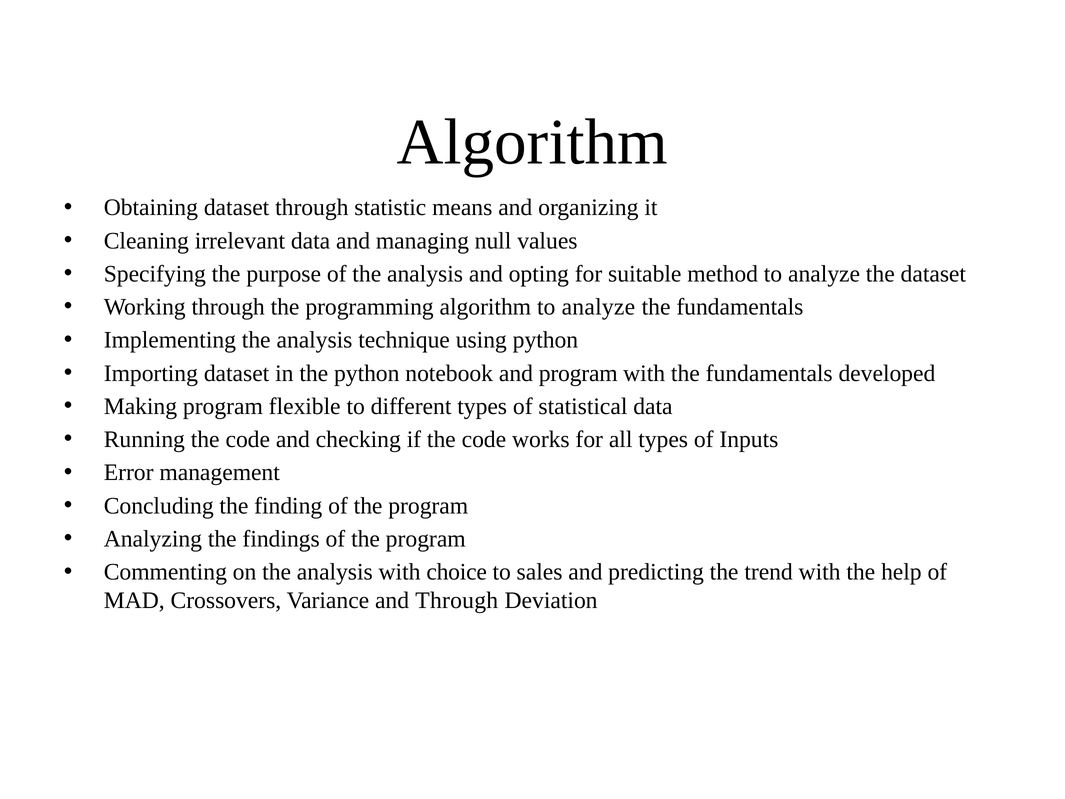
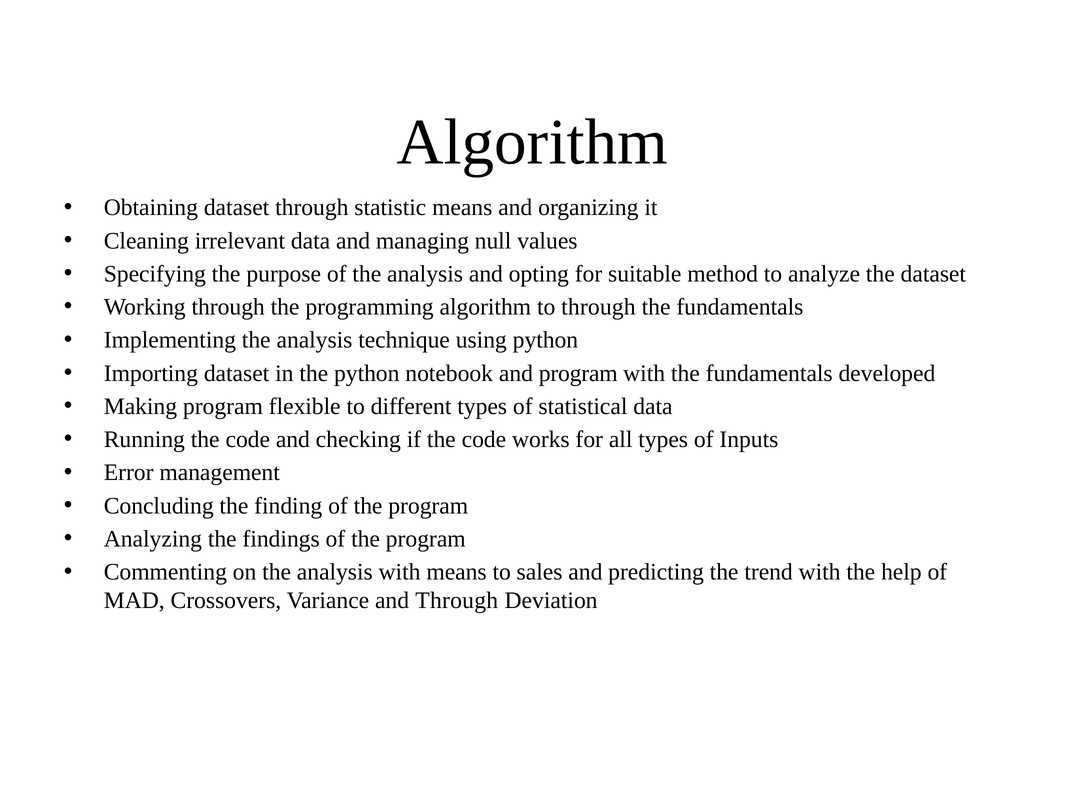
algorithm to analyze: analyze -> through
with choice: choice -> means
